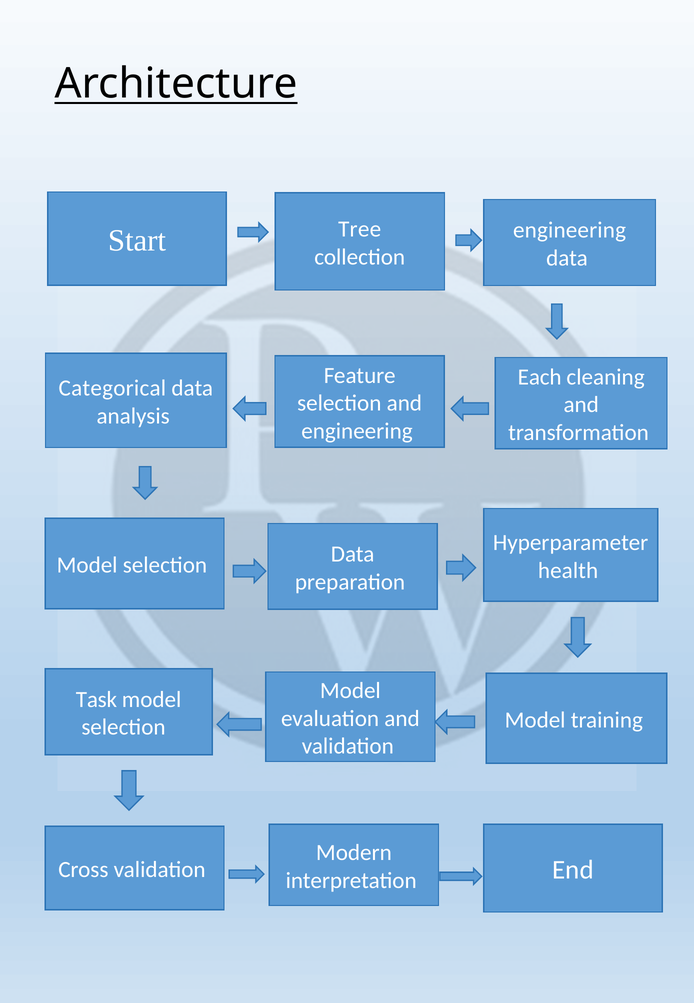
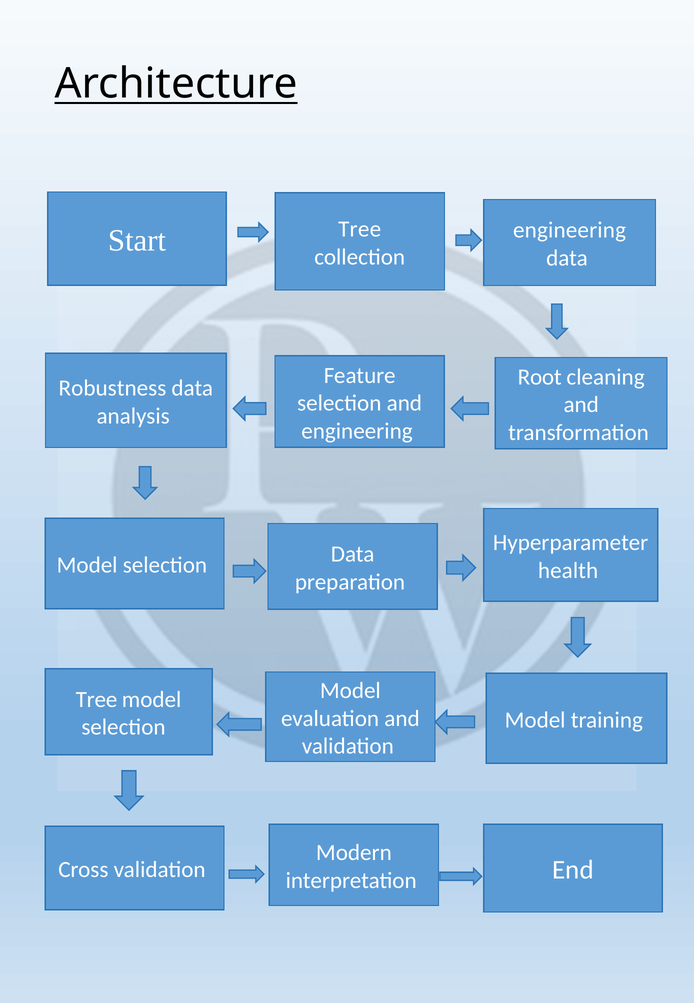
Each: Each -> Root
Categorical: Categorical -> Robustness
Task at (96, 699): Task -> Tree
